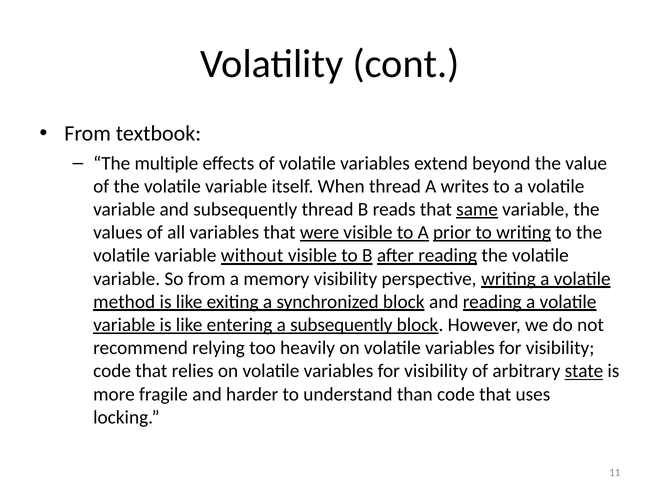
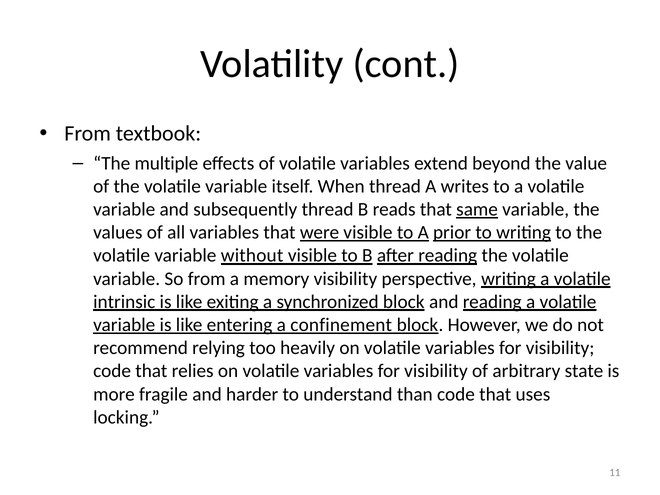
method: method -> intrinsic
a subsequently: subsequently -> confinement
state underline: present -> none
